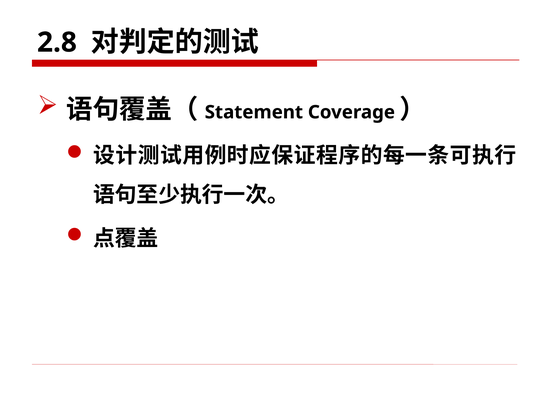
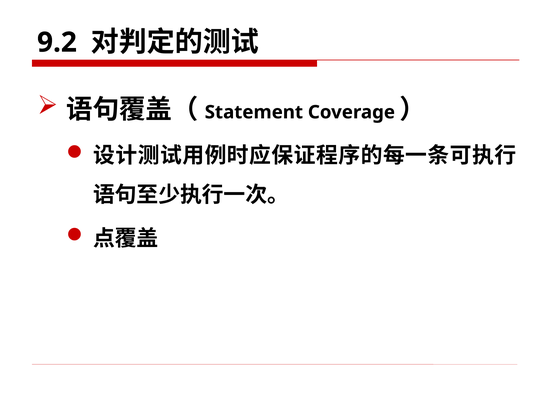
2.8: 2.8 -> 9.2
